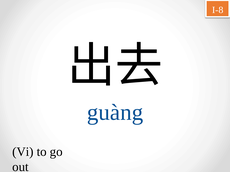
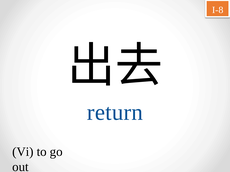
guàng: guàng -> return
